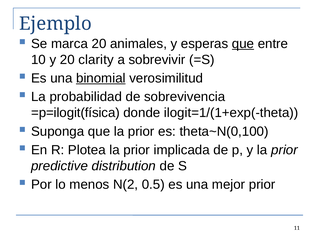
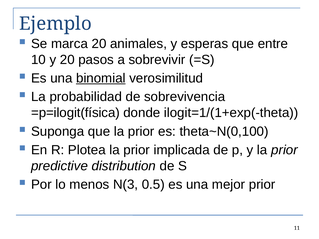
que at (243, 44) underline: present -> none
clarity: clarity -> pasos
N(2: N(2 -> N(3
